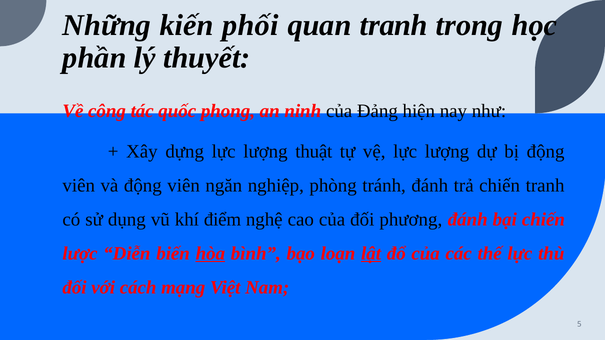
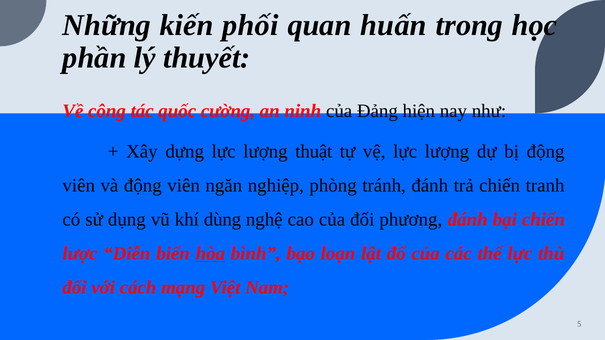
quan tranh: tranh -> huấn
phong: phong -> cường
điểm: điểm -> dùng
lật underline: present -> none
